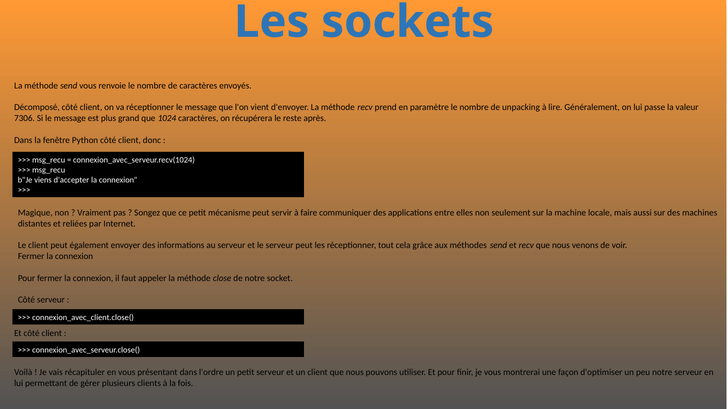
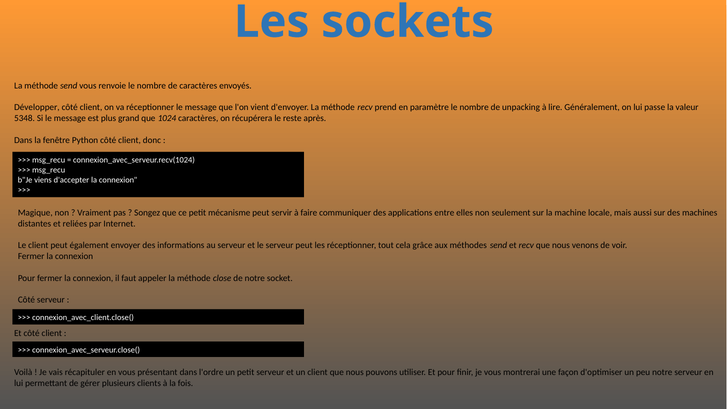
Décomposé: Décomposé -> Développer
7306: 7306 -> 5348
